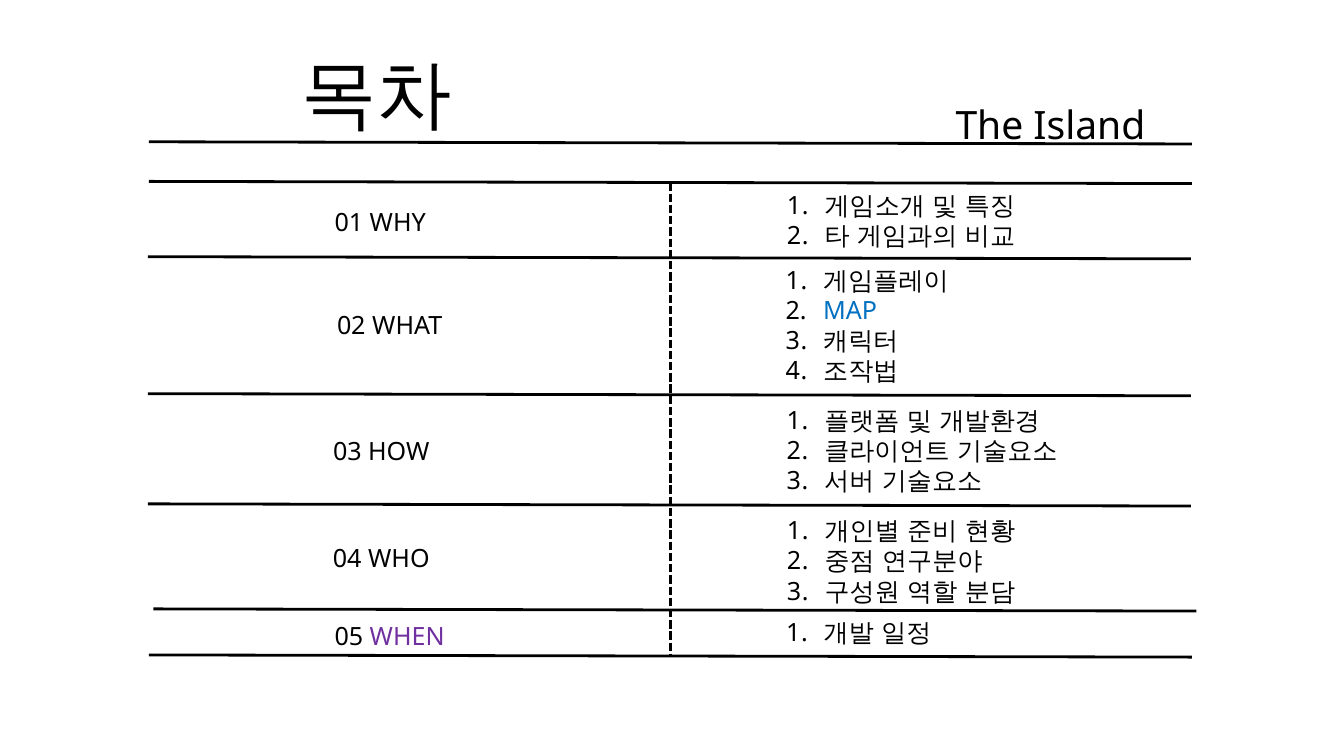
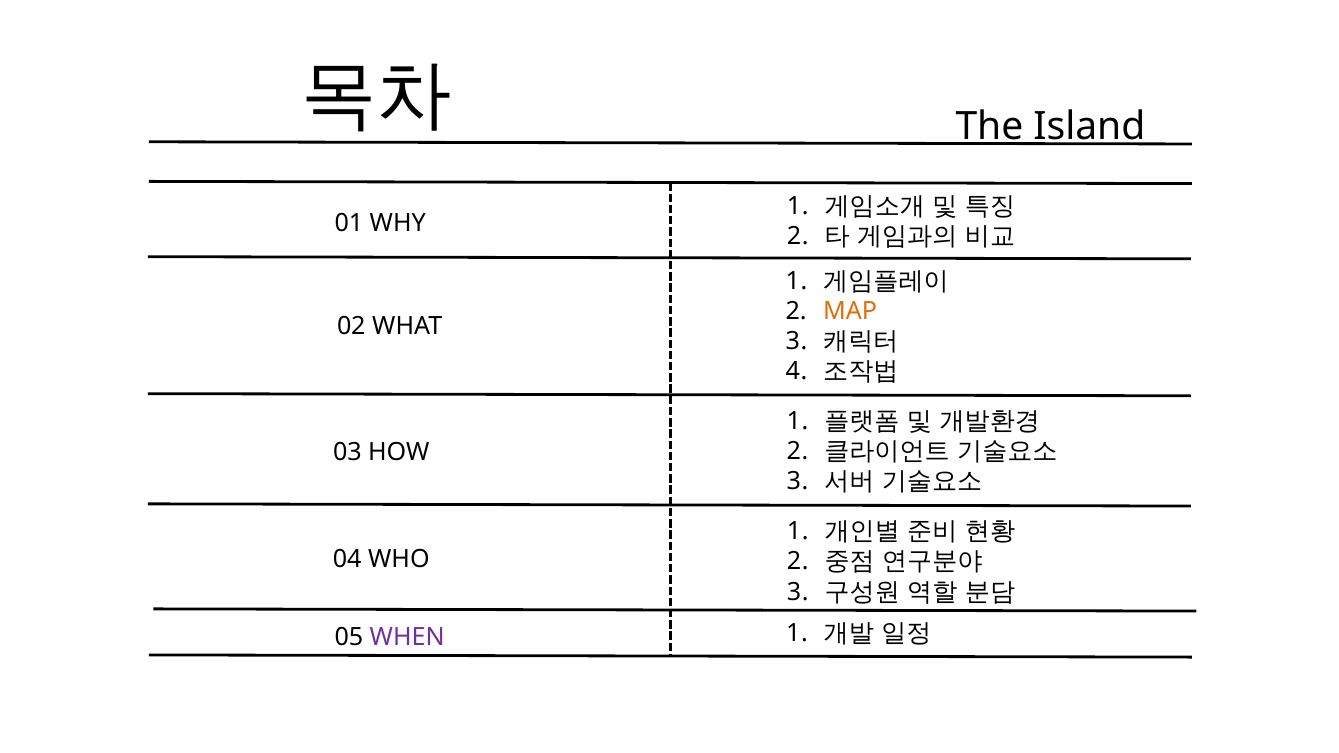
MAP colour: blue -> orange
